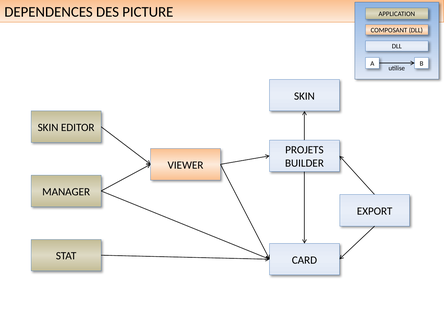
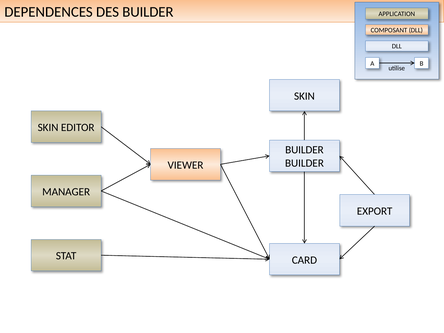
DES PICTURE: PICTURE -> BUILDER
PROJETS at (304, 150): PROJETS -> BUILDER
